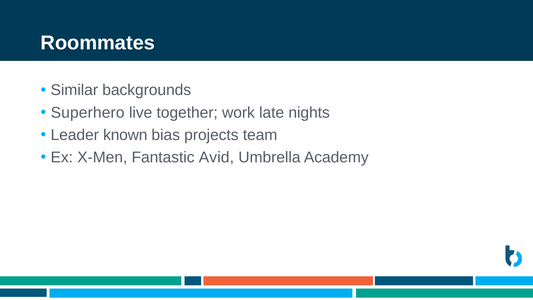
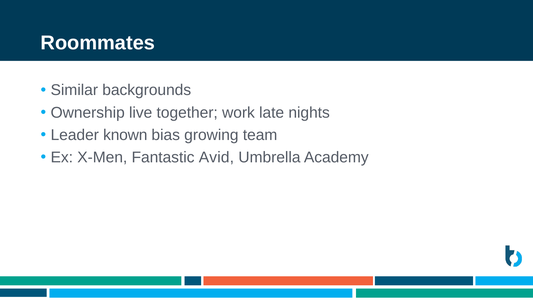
Superhero: Superhero -> Ownership
projects: projects -> growing
